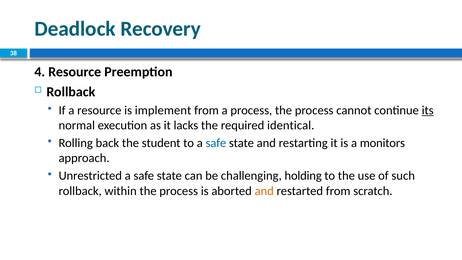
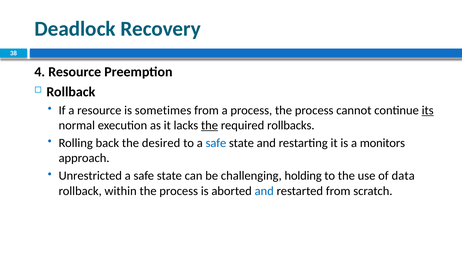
implement: implement -> sometimes
the at (210, 125) underline: none -> present
identical: identical -> rollbacks
student: student -> desired
such: such -> data
and at (264, 191) colour: orange -> blue
